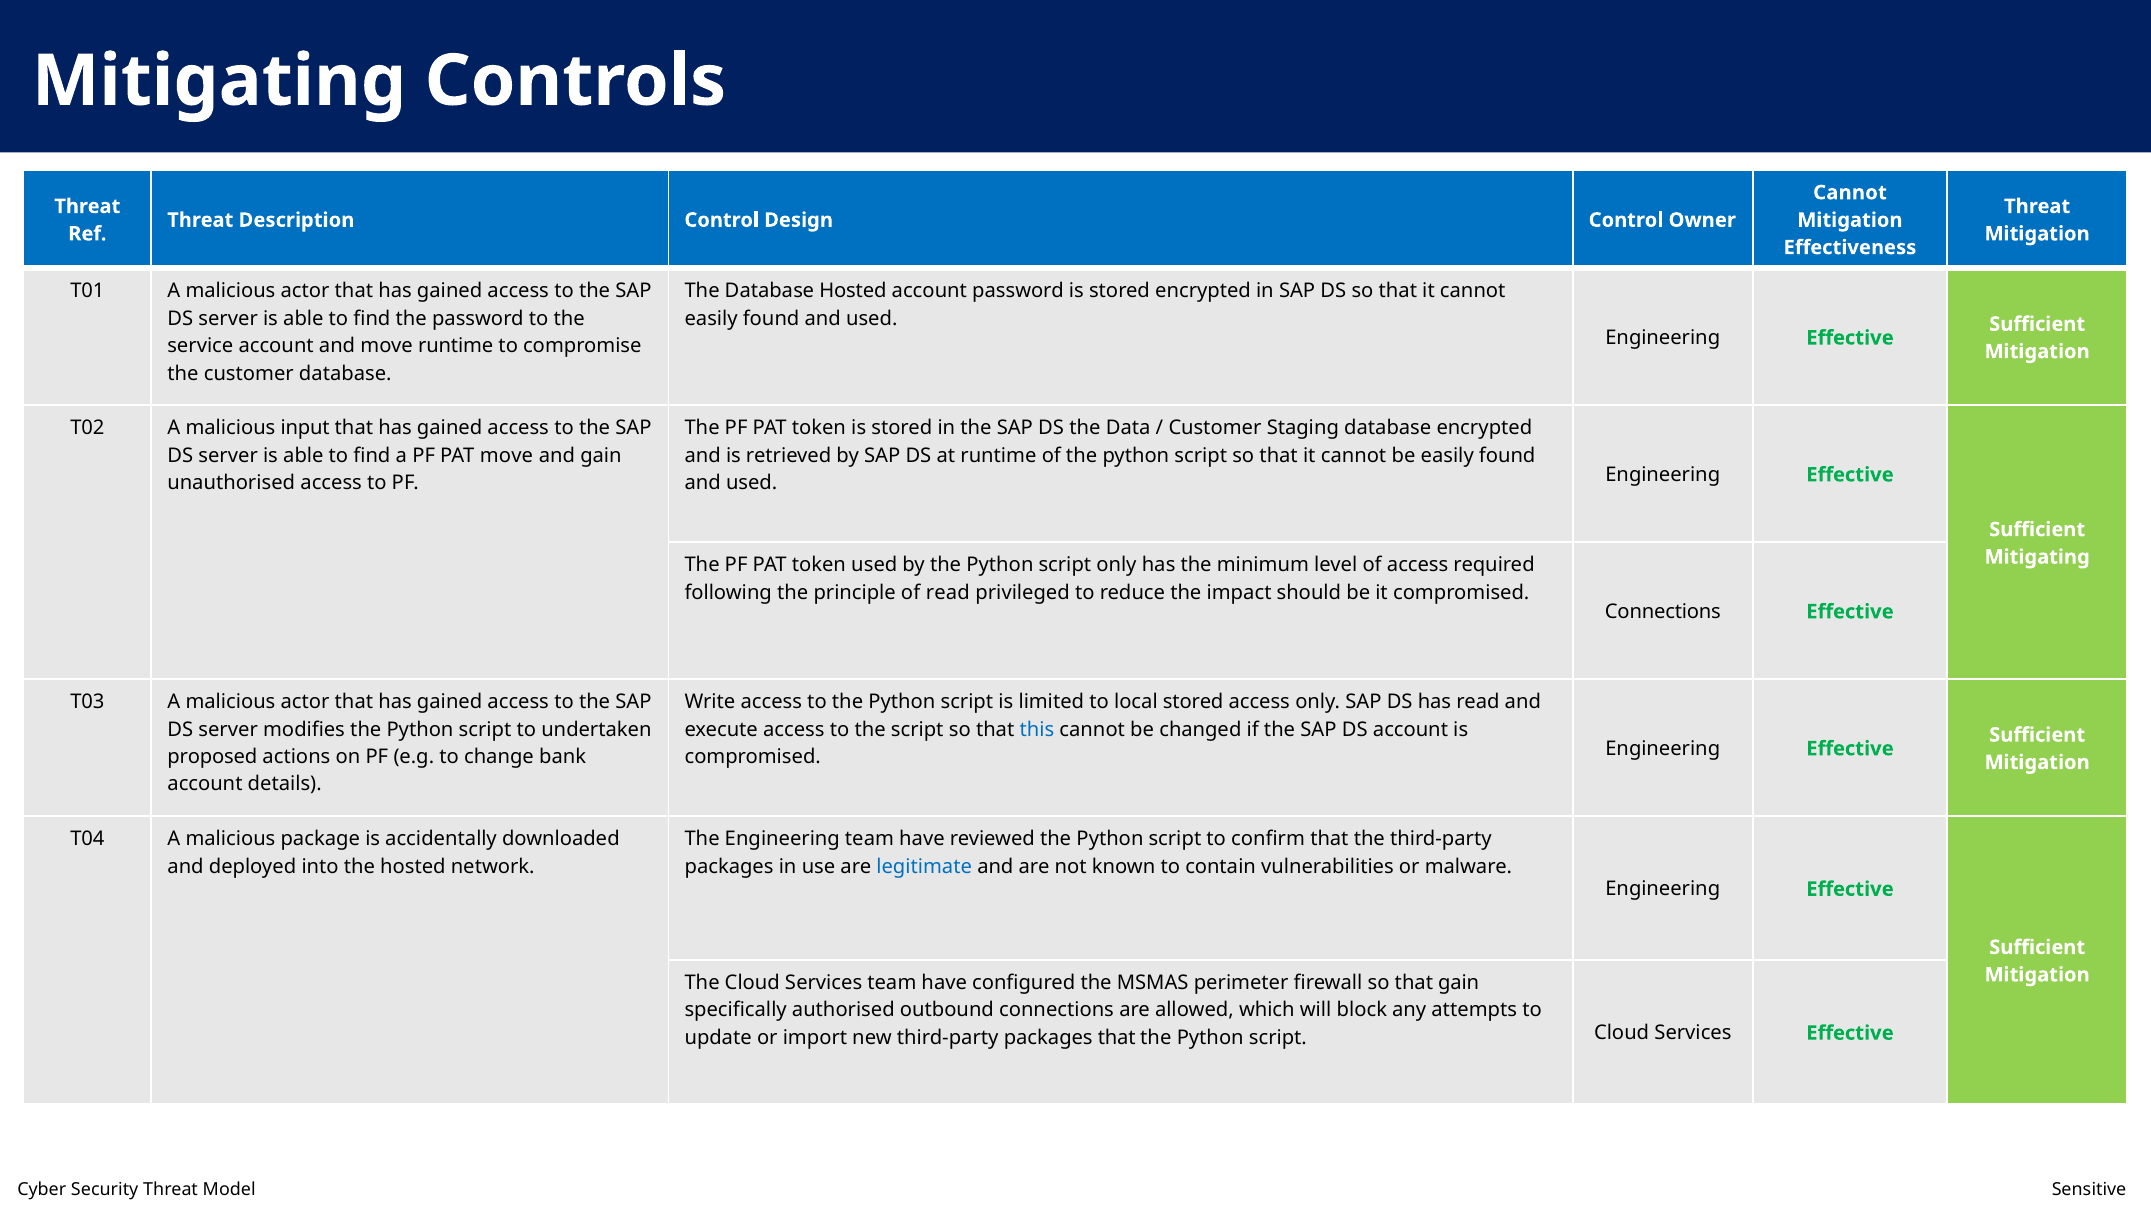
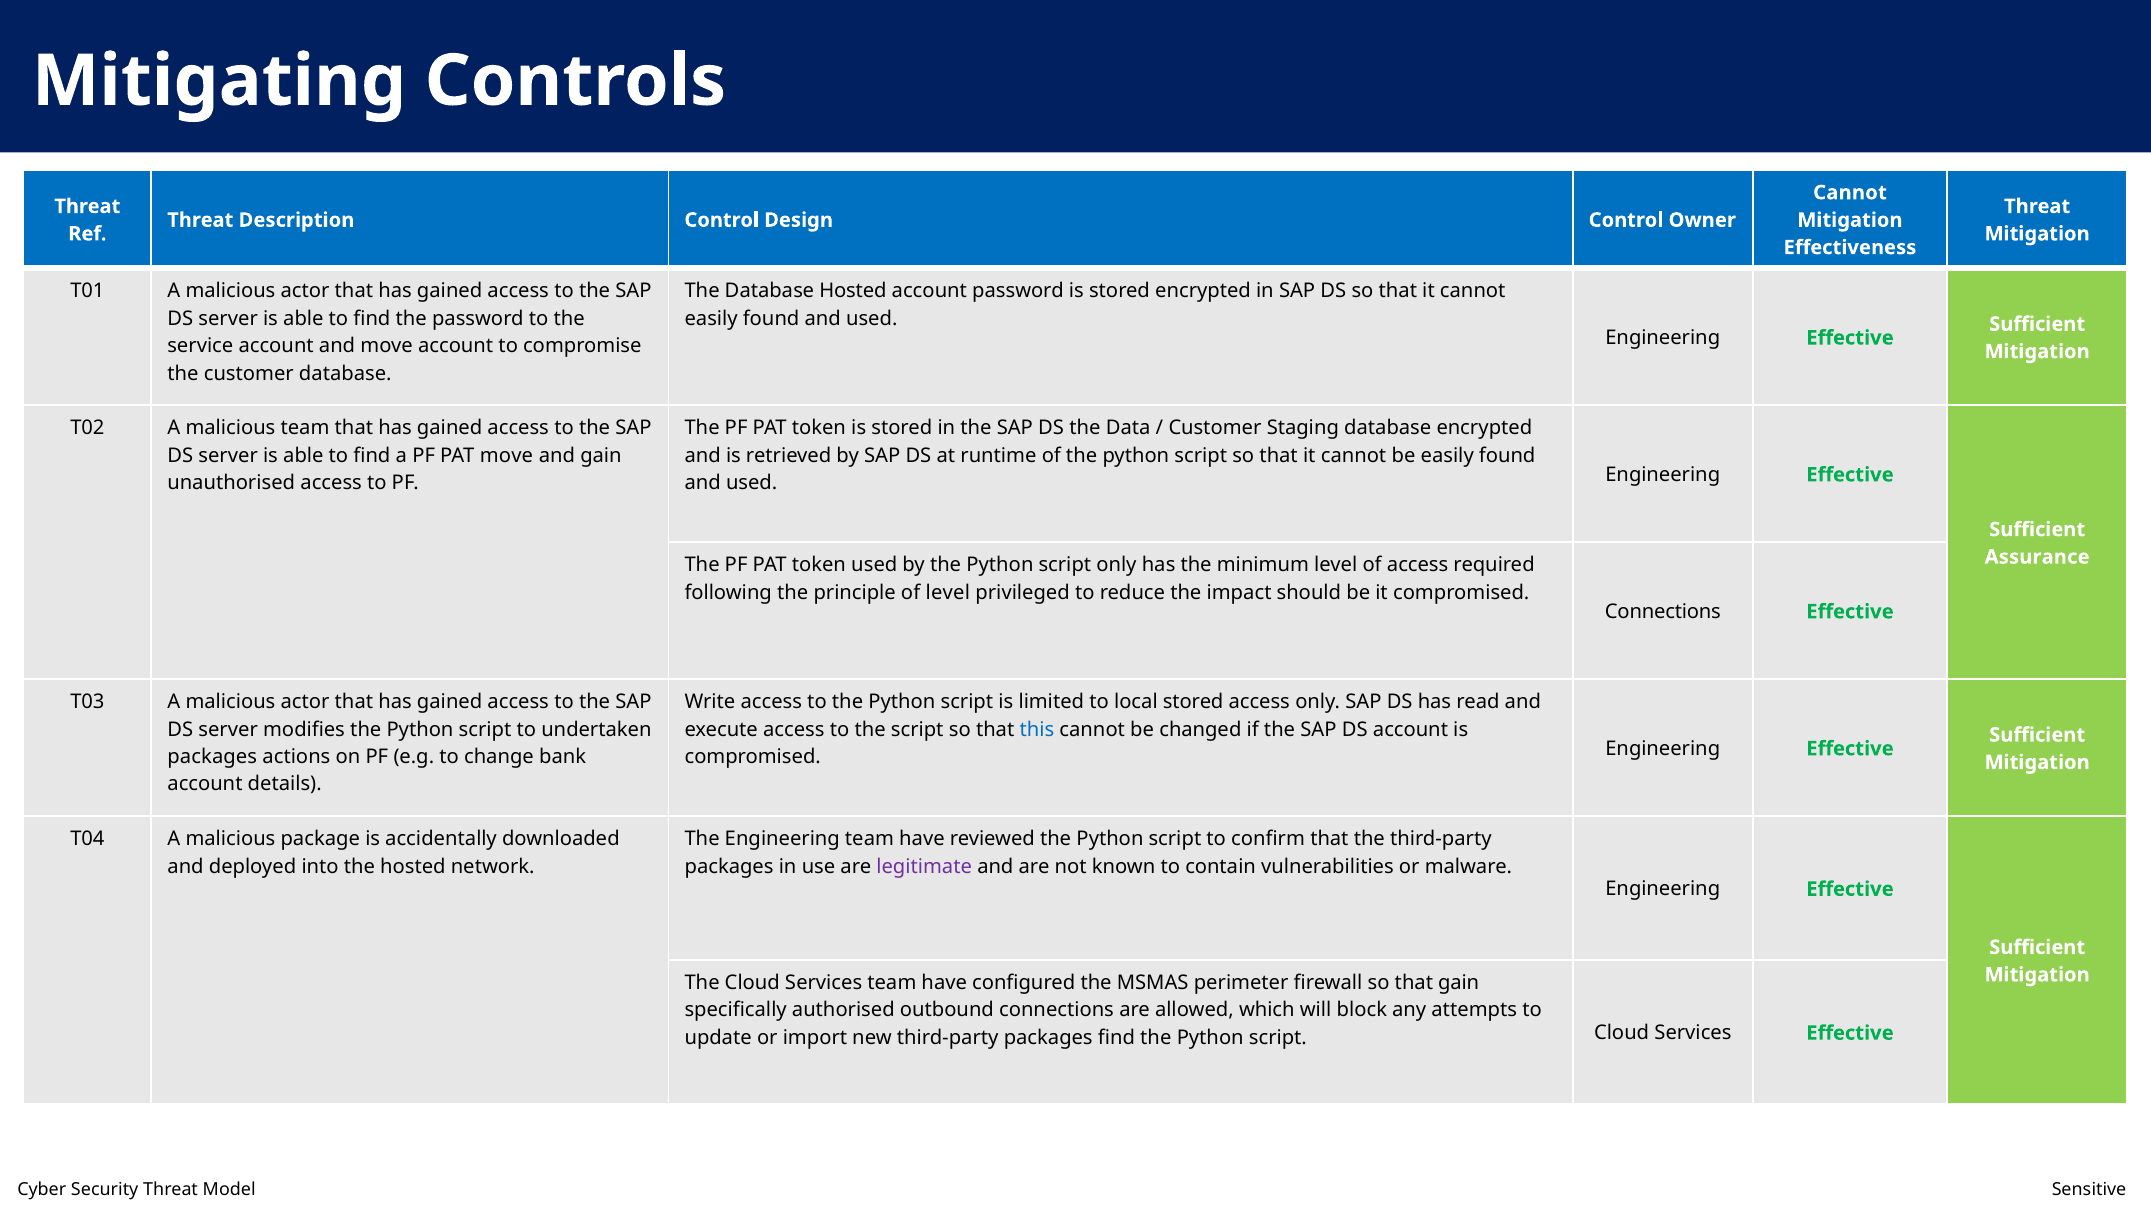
move runtime: runtime -> account
malicious input: input -> team
Mitigating at (2037, 557): Mitigating -> Assurance
of read: read -> level
proposed at (212, 757): proposed -> packages
legitimate colour: blue -> purple
packages that: that -> find
